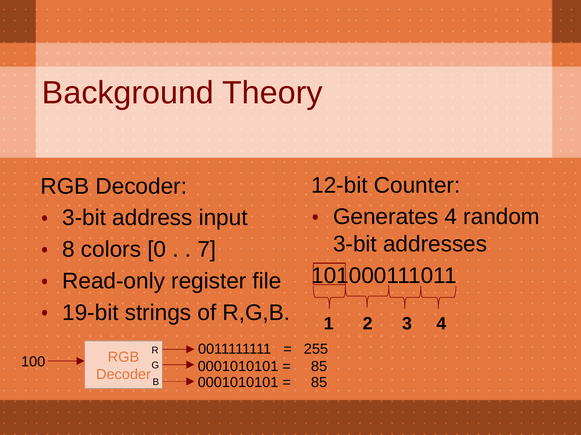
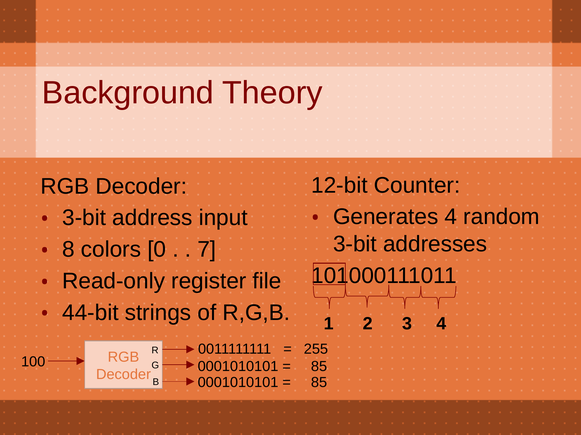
19-bit: 19-bit -> 44-bit
